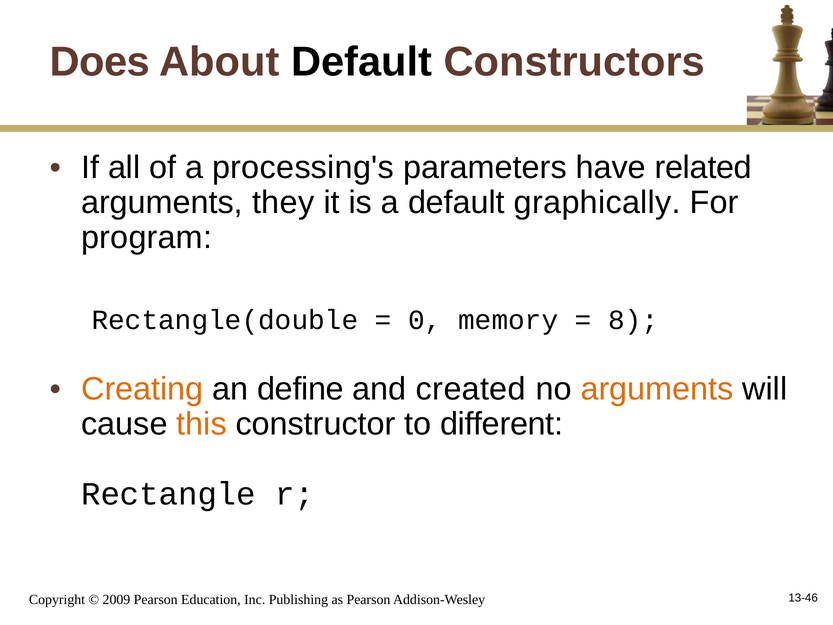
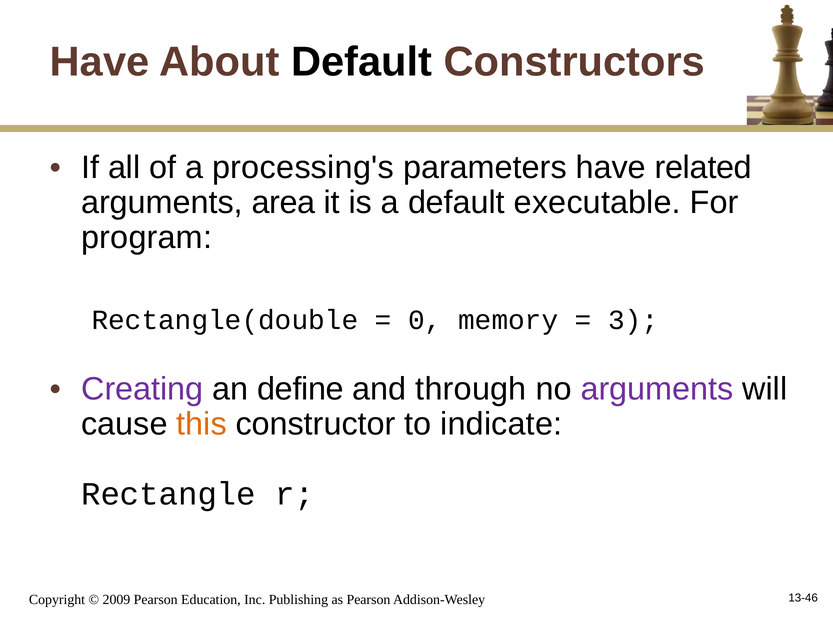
Does at (100, 62): Does -> Have
they: they -> area
graphically: graphically -> executable
8: 8 -> 3
Creating colour: orange -> purple
created: created -> through
arguments at (657, 389) colour: orange -> purple
different: different -> indicate
